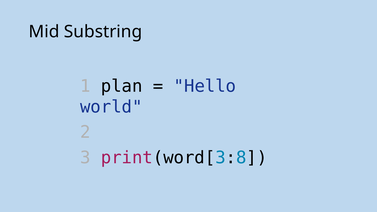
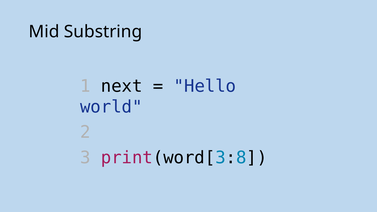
plan: plan -> next
